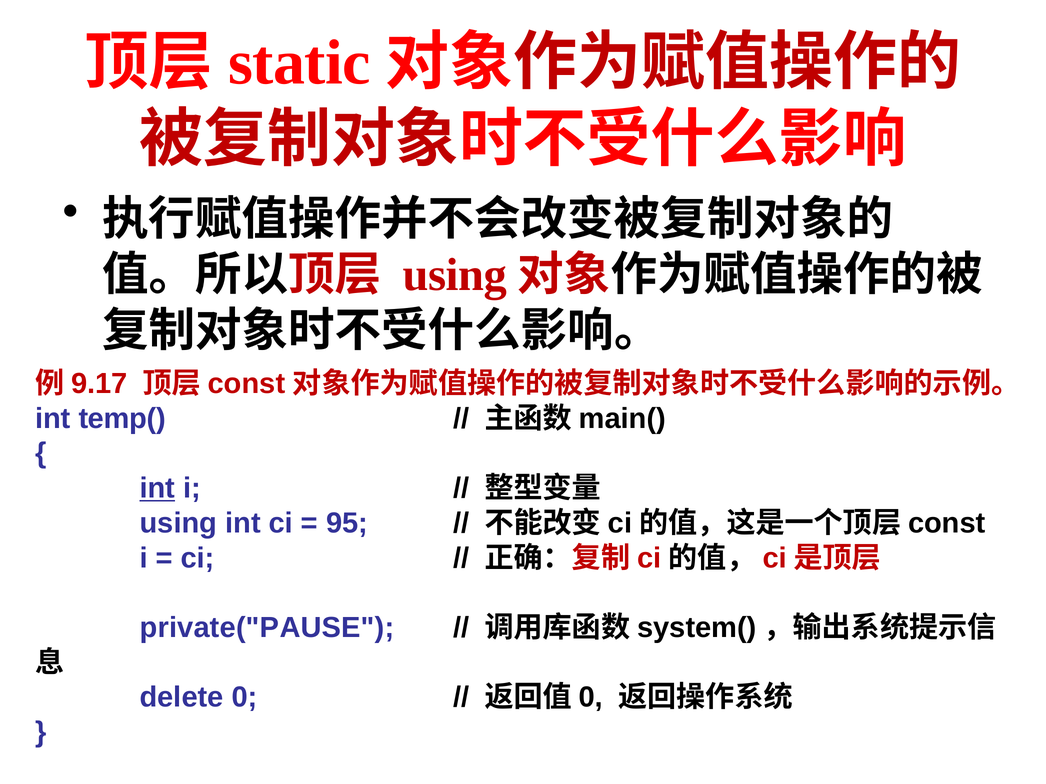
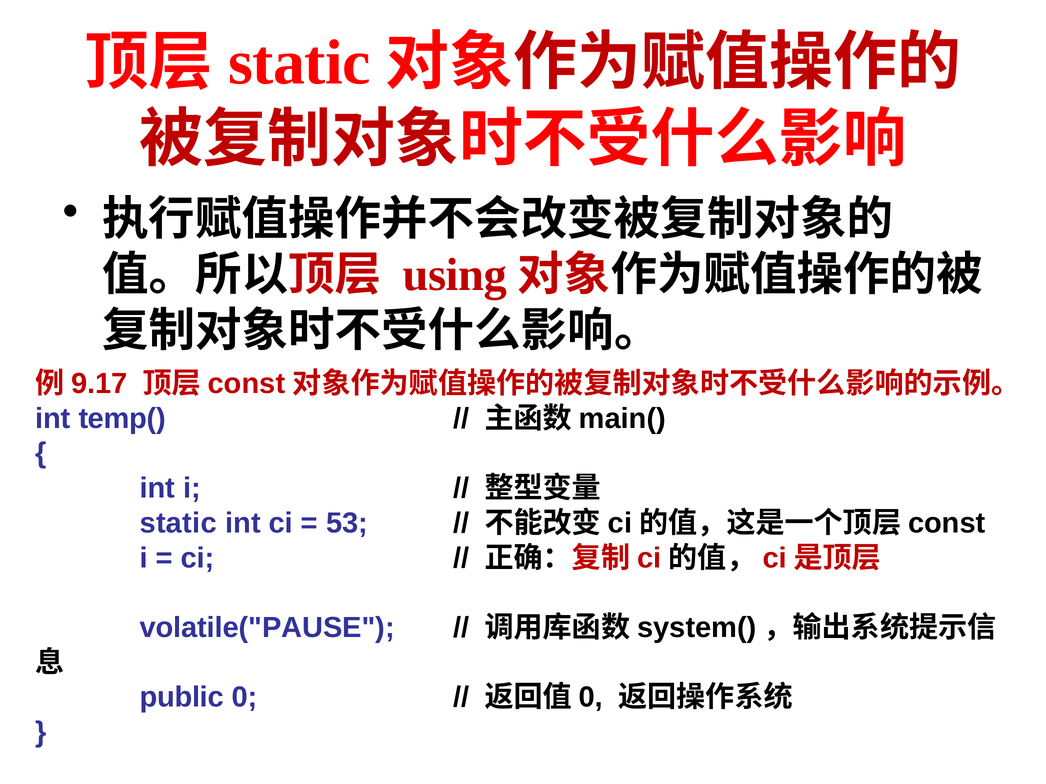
int at (157, 489) underline: present -> none
using at (178, 523): using -> static
95: 95 -> 53
private("PAUSE: private("PAUSE -> volatile("PAUSE
delete: delete -> public
